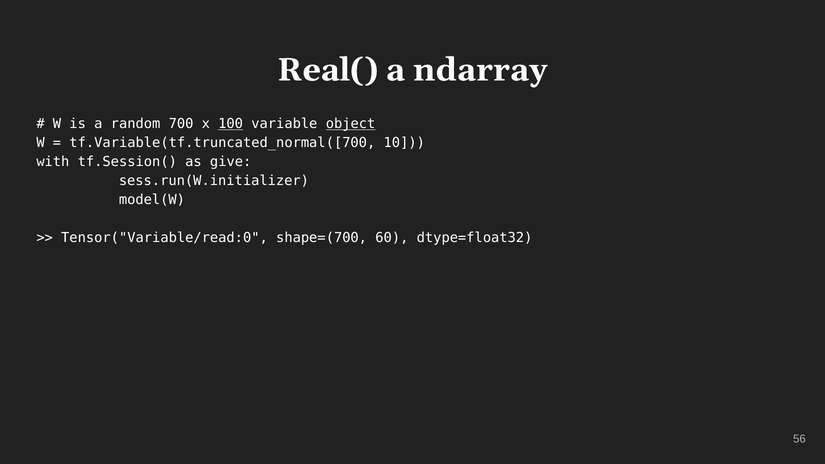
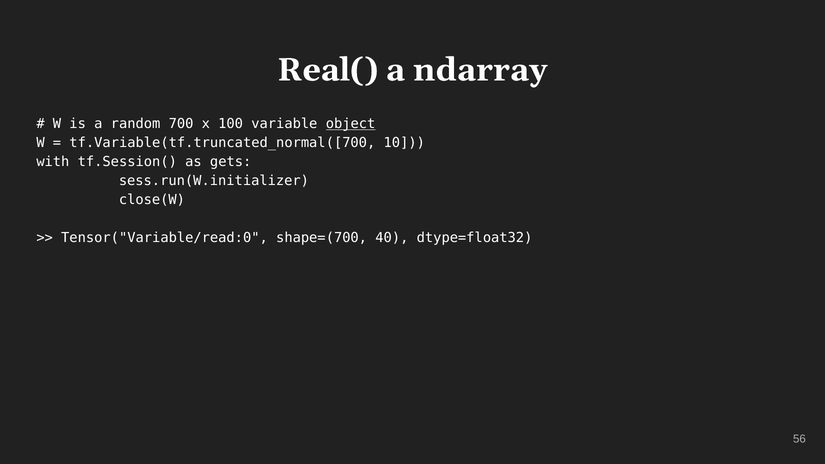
100 underline: present -> none
give: give -> gets
model(W: model(W -> close(W
60: 60 -> 40
